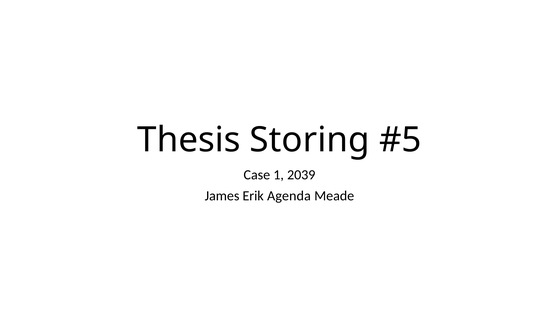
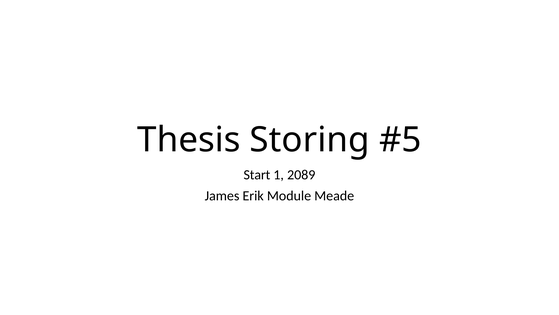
Case: Case -> Start
2039: 2039 -> 2089
Agenda: Agenda -> Module
